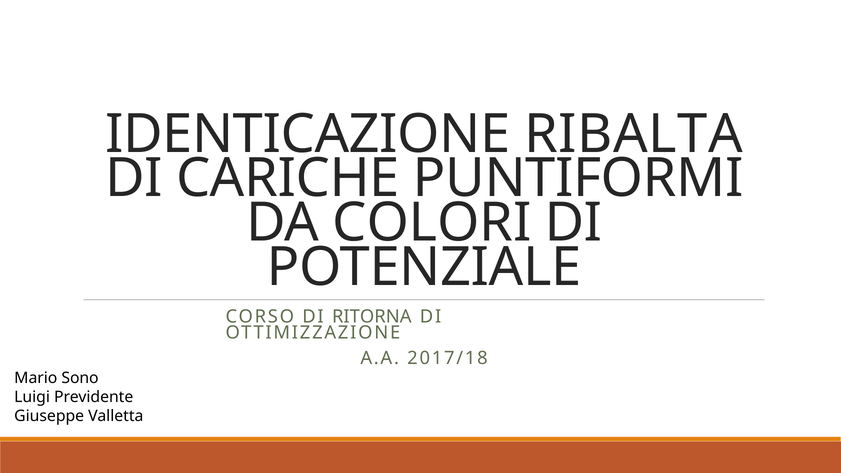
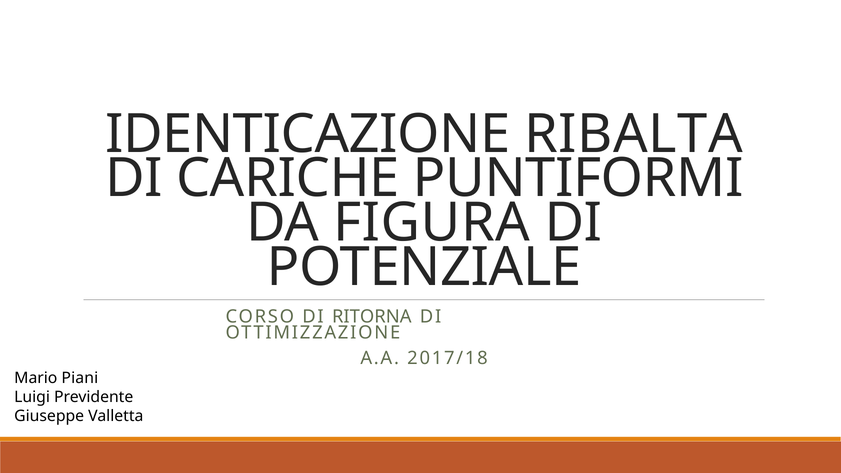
COLORI: COLORI -> FIGURA
Sono: Sono -> Piani
